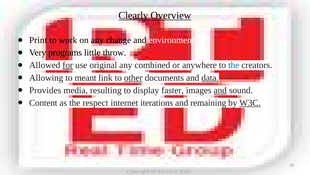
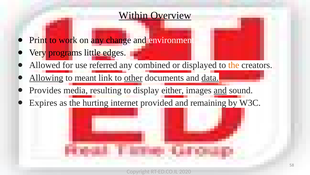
Clearly: Clearly -> Within
throw: throw -> edges
for underline: present -> none
original: original -> referred
anywhere: anywhere -> displayed
the at (234, 65) colour: blue -> orange
Allowing underline: none -> present
faster: faster -> either
Content: Content -> Expires
respect: respect -> hurting
iterations: iterations -> provided
W3C underline: present -> none
